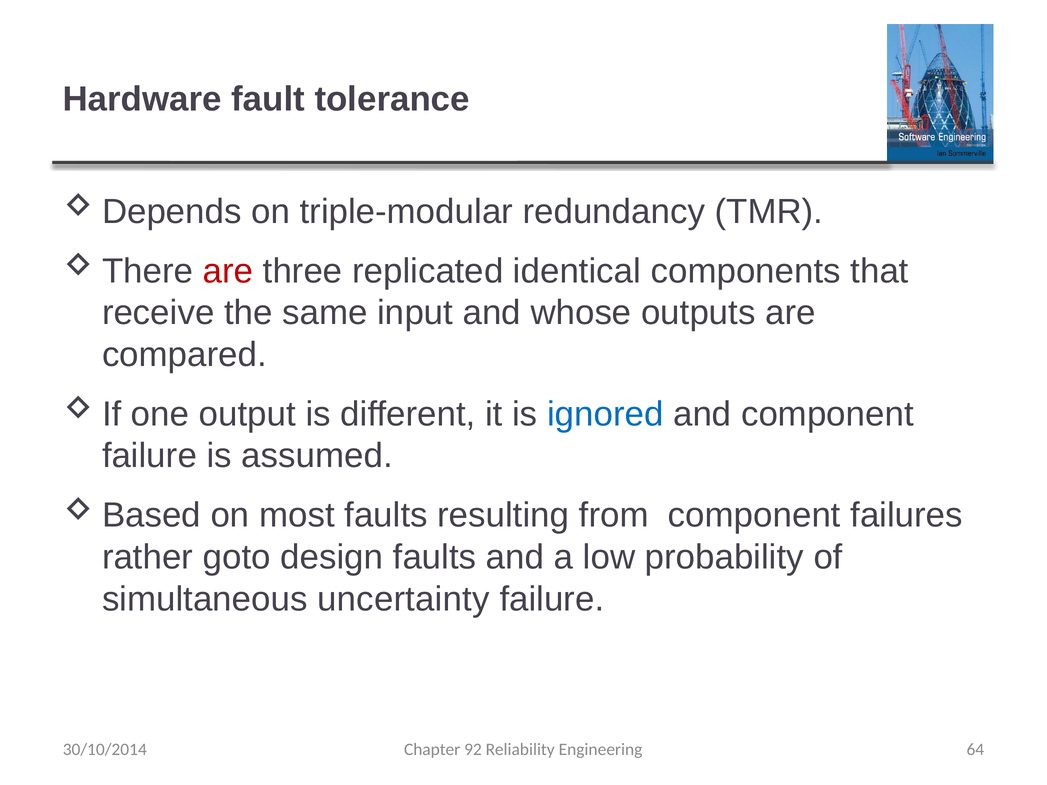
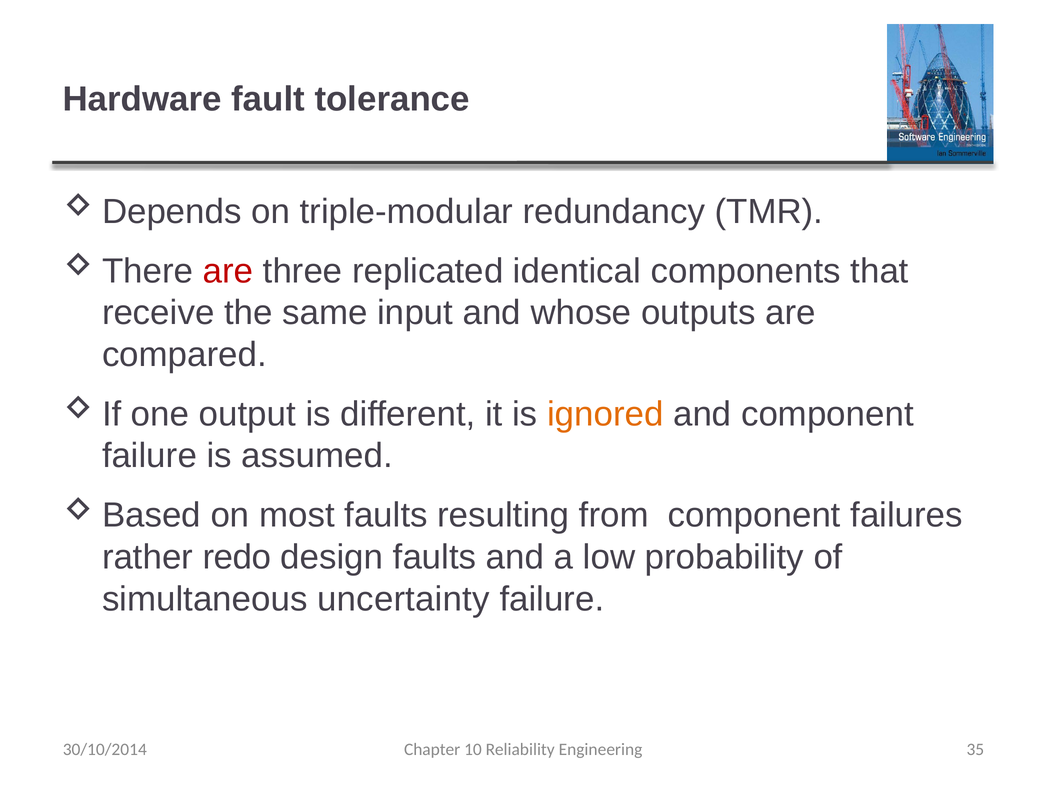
ignored colour: blue -> orange
goto: goto -> redo
92: 92 -> 10
64: 64 -> 35
